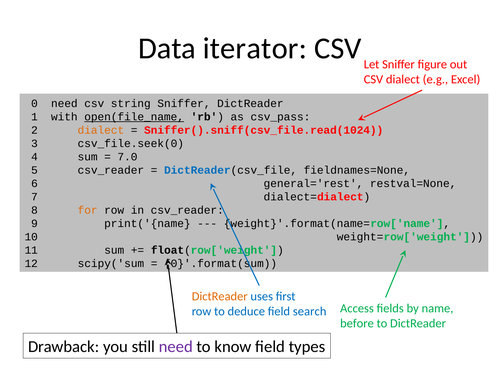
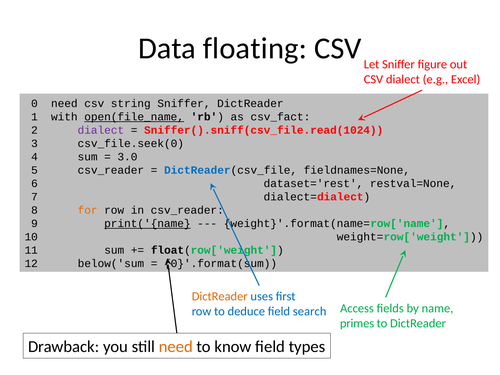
iterator: iterator -> floating
csv_pass: csv_pass -> csv_fact
dialect at (101, 130) colour: orange -> purple
7.0: 7.0 -> 3.0
general='rest: general='rest -> dataset='rest
print('{name underline: none -> present
scipy('sum: scipy('sum -> below('sum
before: before -> primes
need at (176, 347) colour: purple -> orange
